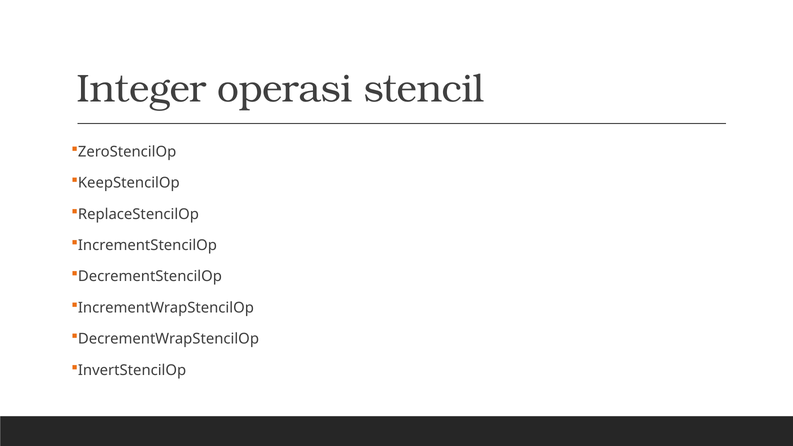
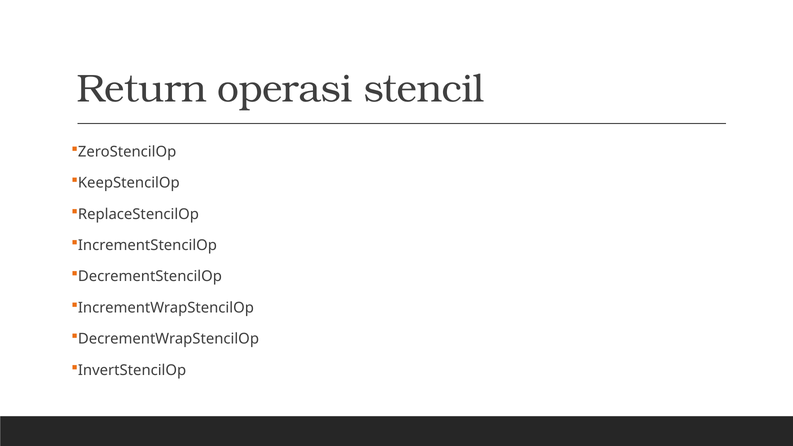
Integer: Integer -> Return
